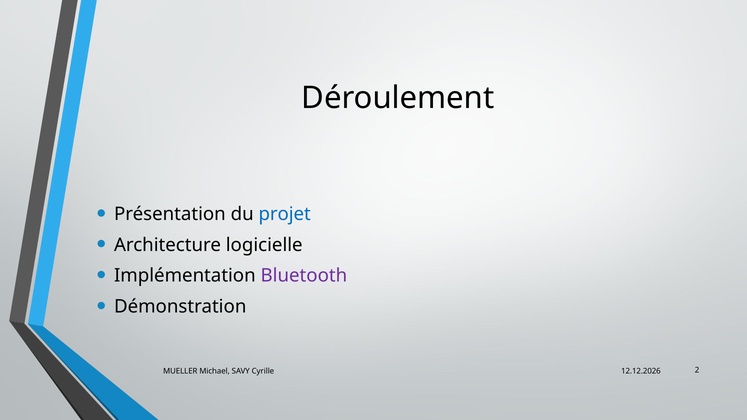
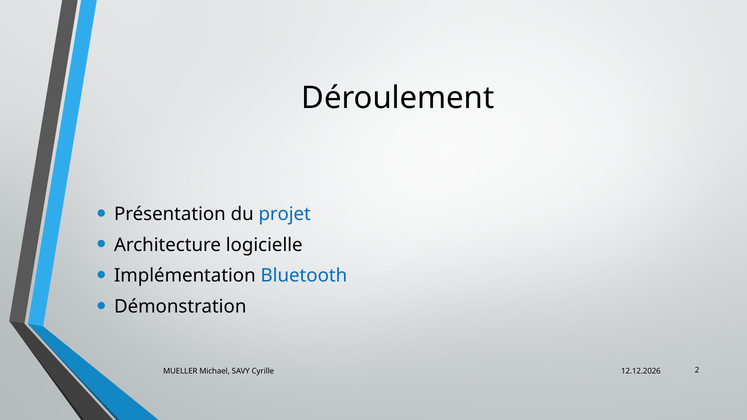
Bluetooth colour: purple -> blue
